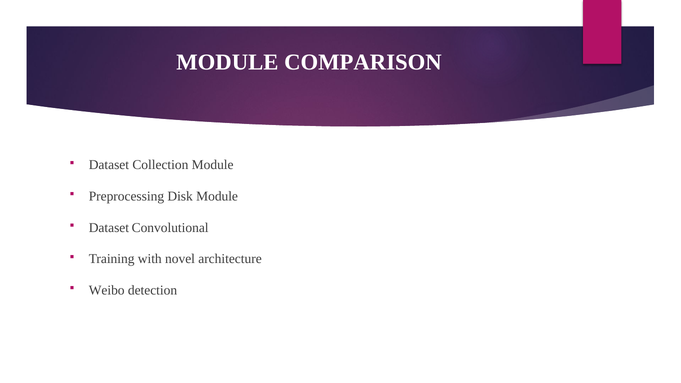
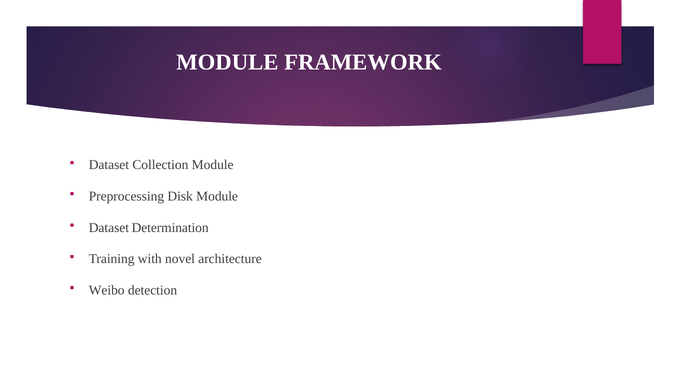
COMPARISON: COMPARISON -> FRAMEWORK
Convolutional: Convolutional -> Determination
